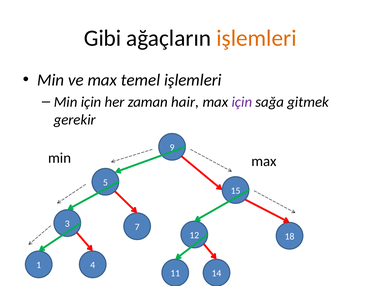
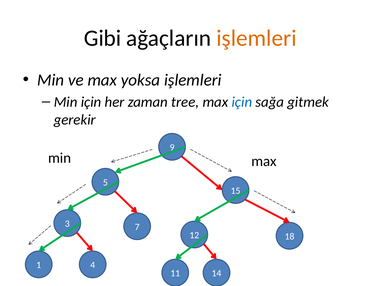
temel: temel -> yoksa
hair: hair -> tree
için at (242, 102) colour: purple -> blue
